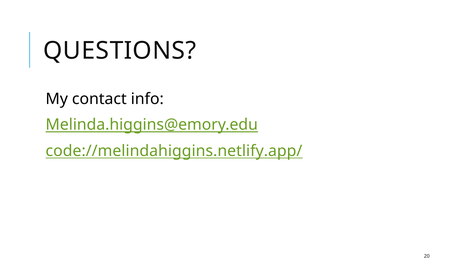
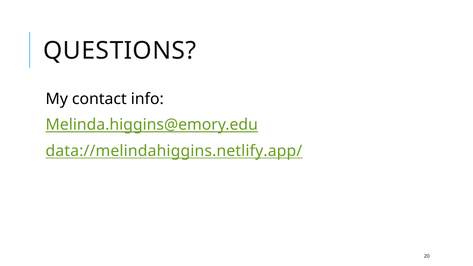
code://melindahiggins.netlify.app/: code://melindahiggins.netlify.app/ -> data://melindahiggins.netlify.app/
